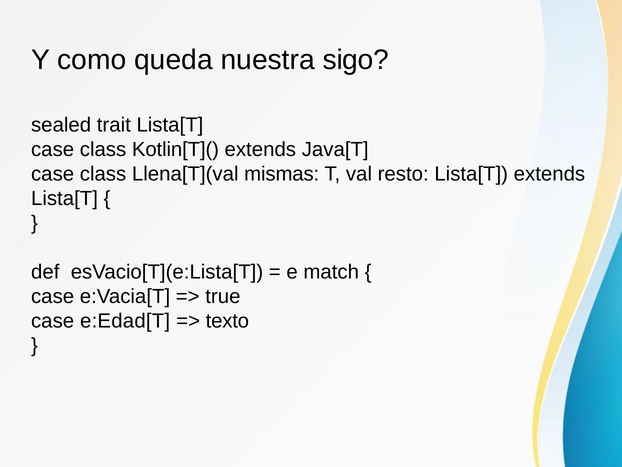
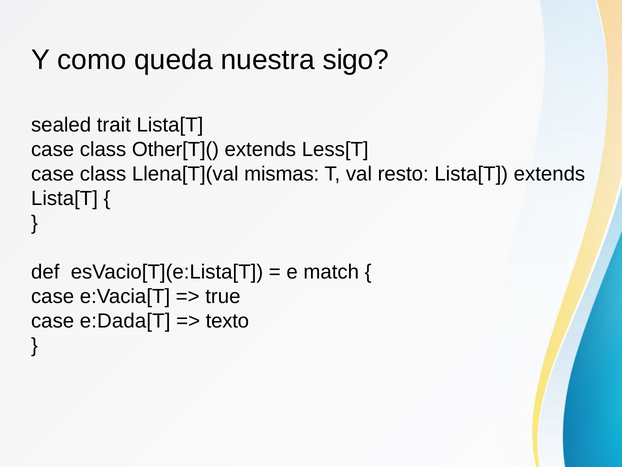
Kotlin[T](: Kotlin[T]( -> Other[T](
Java[T: Java[T -> Less[T
e:Edad[T: e:Edad[T -> e:Dada[T
